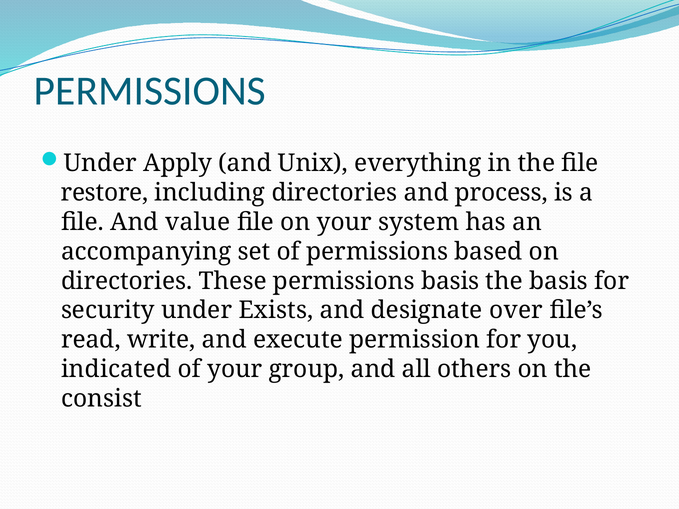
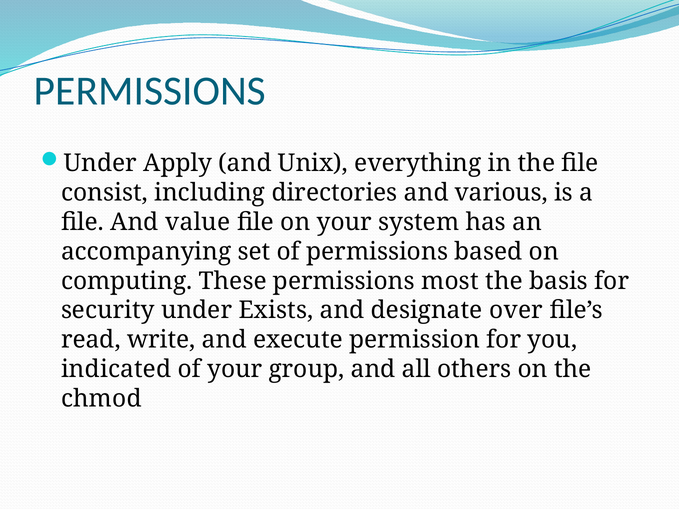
restore: restore -> consist
process: process -> various
directories at (127, 281): directories -> computing
permissions basis: basis -> most
consist: consist -> chmod
